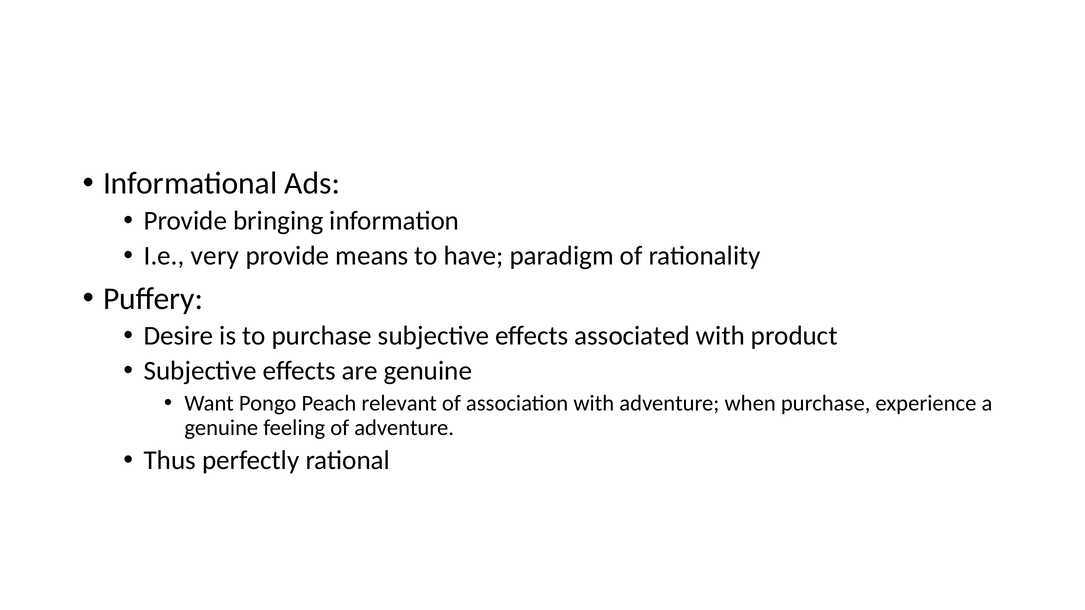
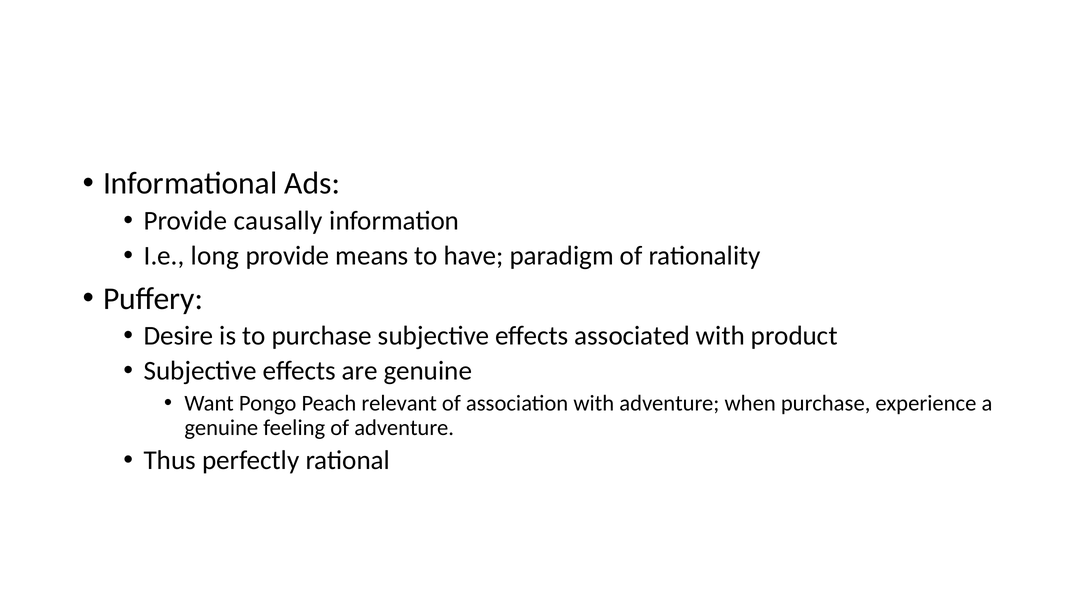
bringing: bringing -> causally
very: very -> long
